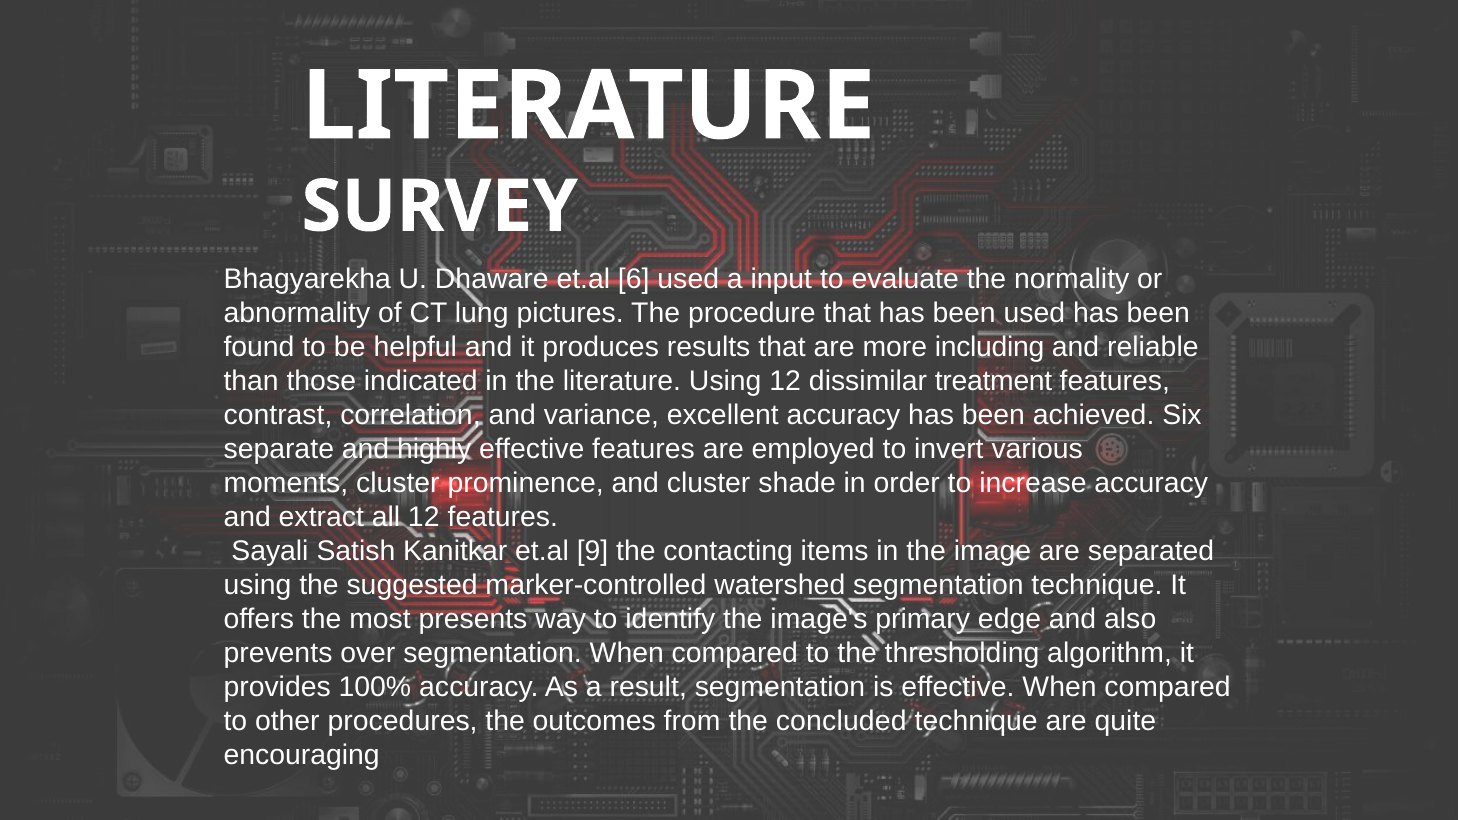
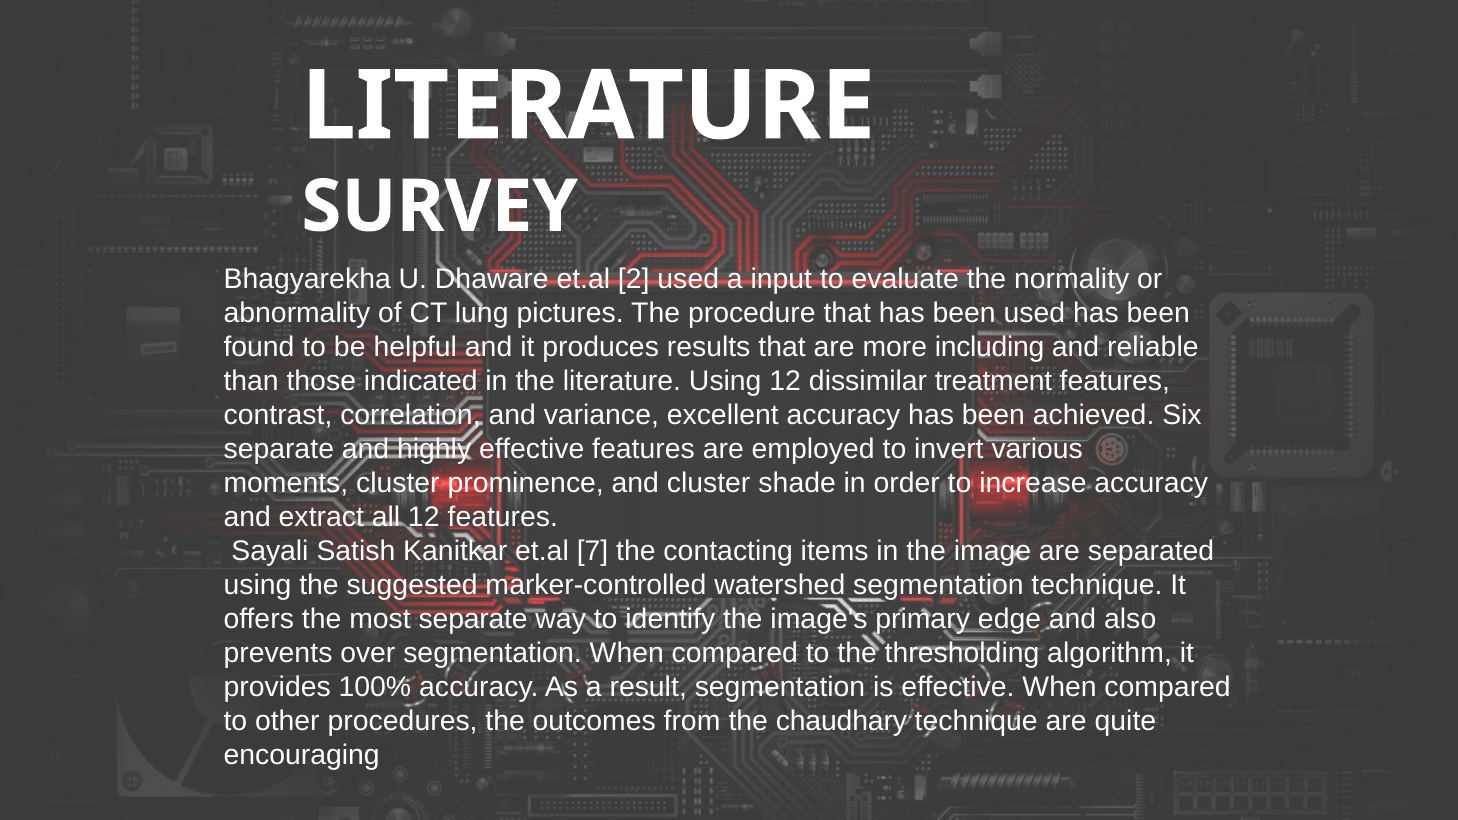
6: 6 -> 2
9: 9 -> 7
most presents: presents -> separate
concluded: concluded -> chaudhary
